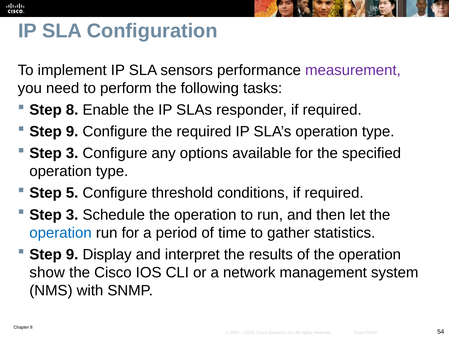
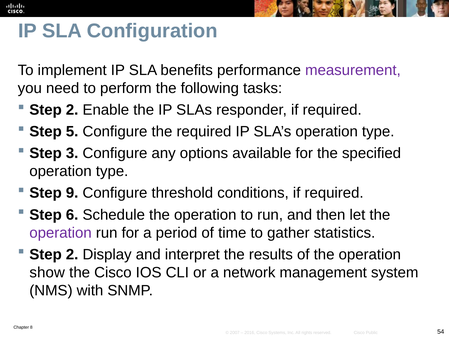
sensors: sensors -> benefits
8 at (72, 110): 8 -> 2
9 at (72, 132): 9 -> 5
5: 5 -> 9
3 at (72, 215): 3 -> 6
operation at (61, 233) colour: blue -> purple
9 at (72, 254): 9 -> 2
